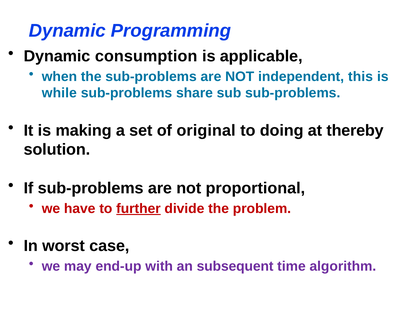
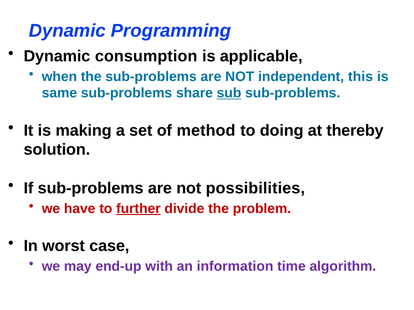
while: while -> same
sub underline: none -> present
original: original -> method
proportional: proportional -> possibilities
subsequent: subsequent -> information
